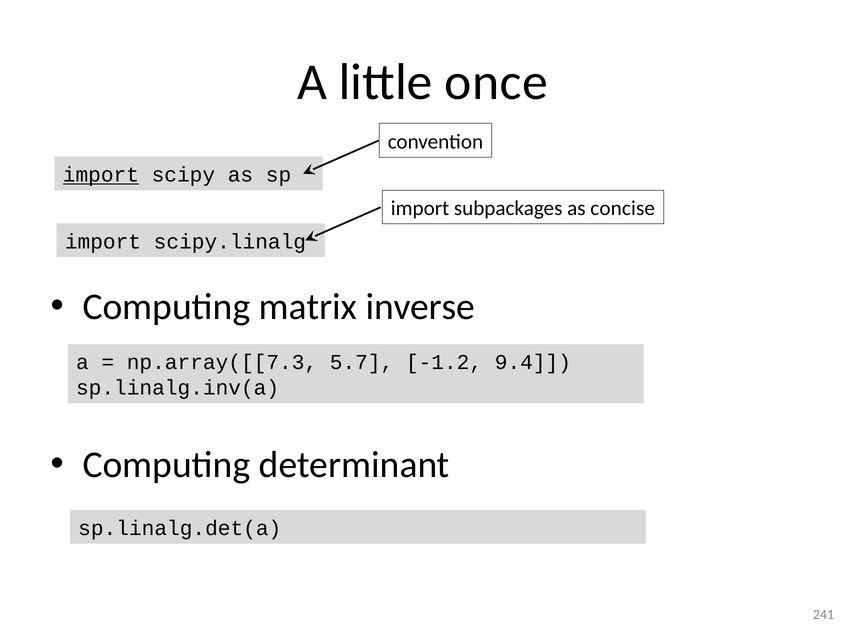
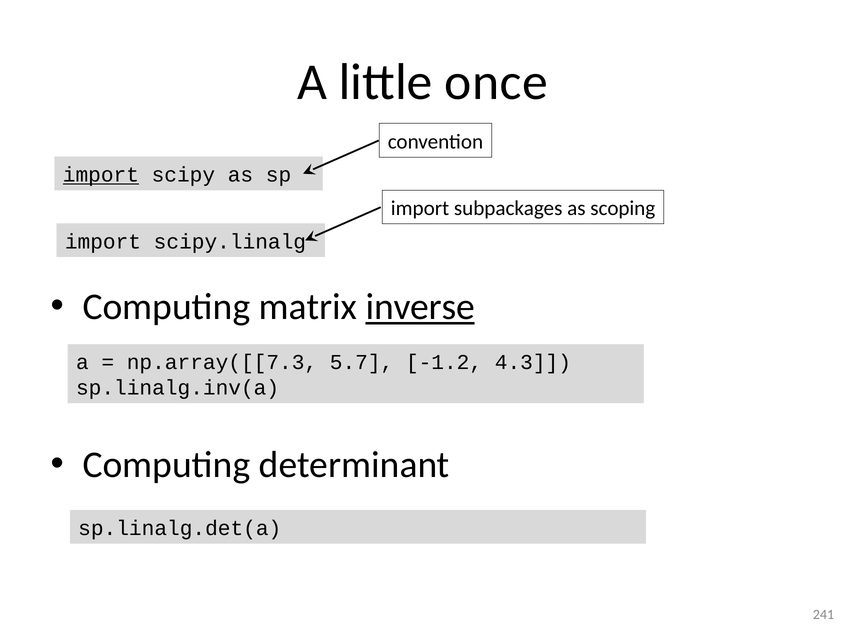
concise: concise -> scoping
inverse underline: none -> present
9.4: 9.4 -> 4.3
